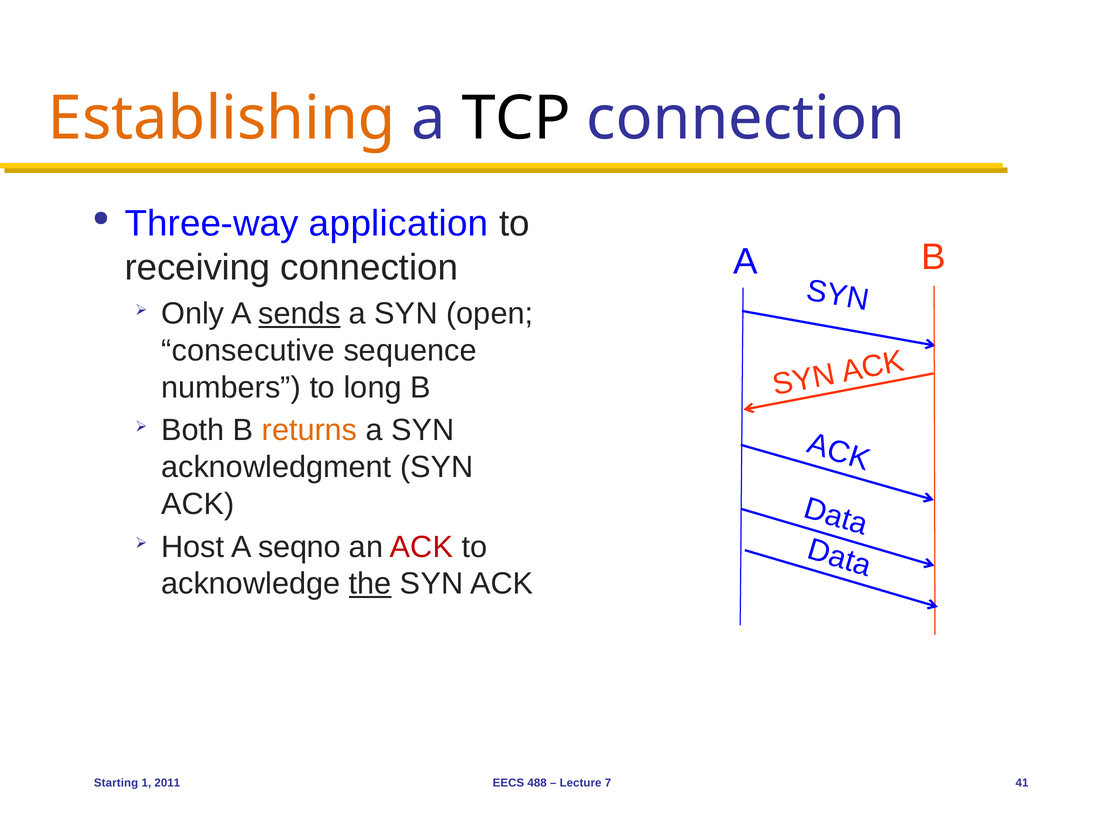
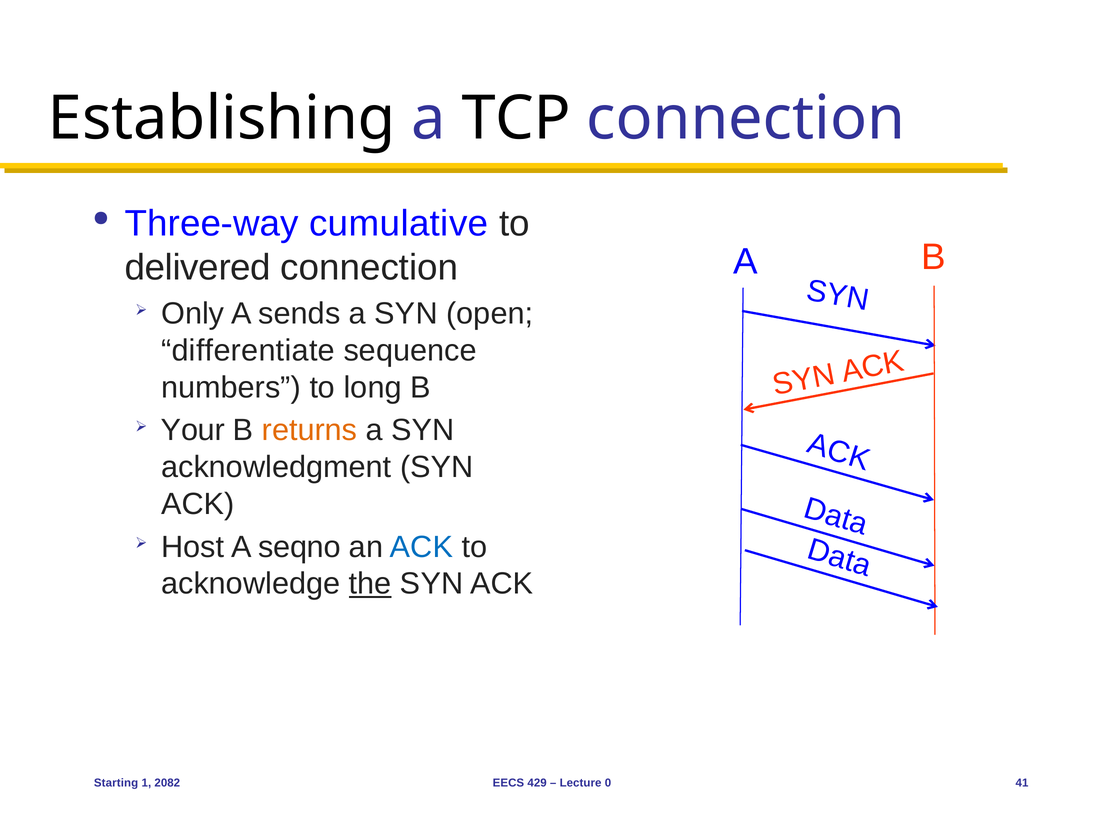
Establishing colour: orange -> black
application: application -> cumulative
receiving: receiving -> delivered
sends underline: present -> none
consecutive: consecutive -> differentiate
Both: Both -> Your
ACK at (421, 547) colour: red -> blue
2011: 2011 -> 2082
488: 488 -> 429
7: 7 -> 0
